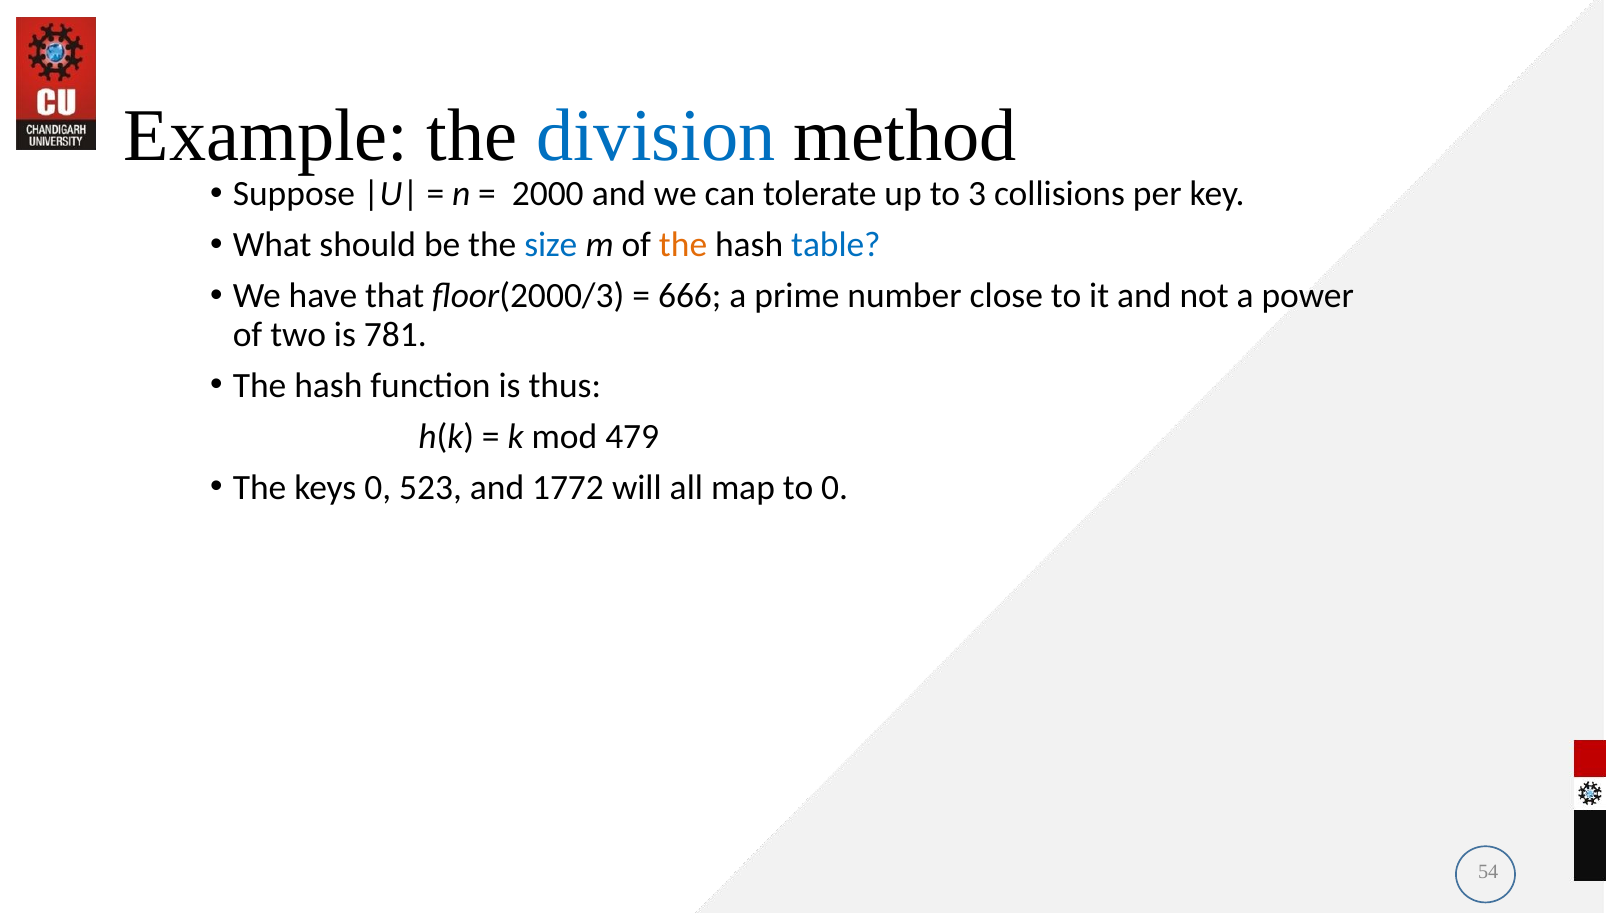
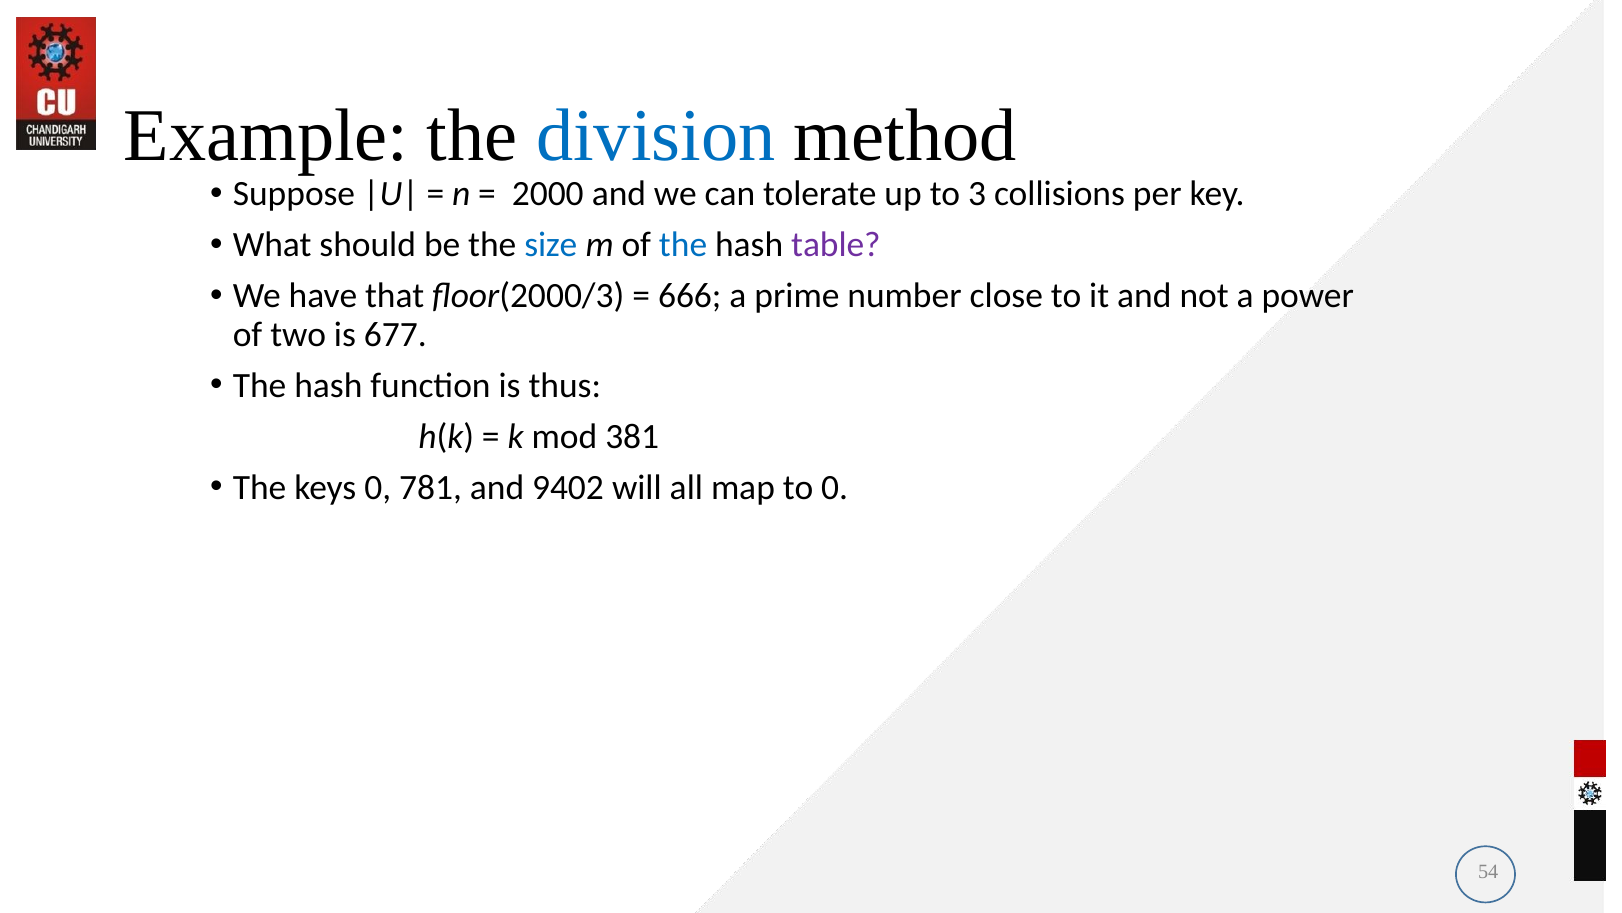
the at (683, 245) colour: orange -> blue
table colour: blue -> purple
781: 781 -> 677
479: 479 -> 381
523: 523 -> 781
1772: 1772 -> 9402
